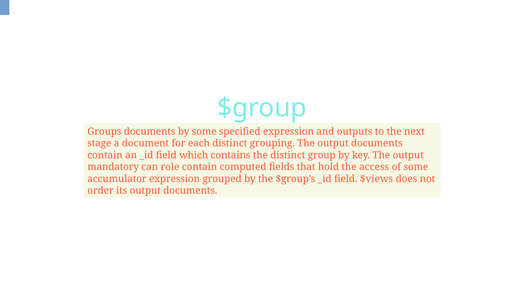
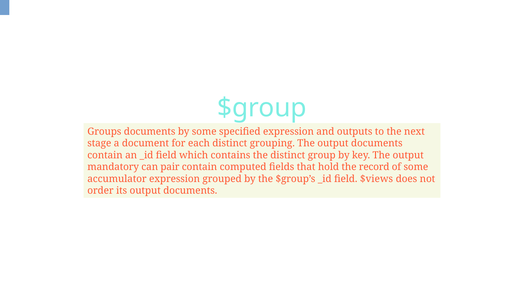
role: role -> pair
access: access -> record
